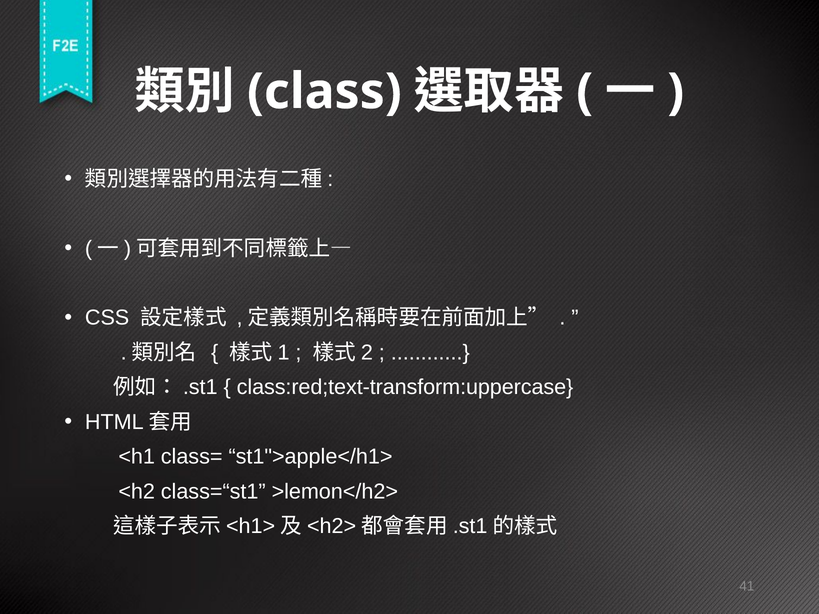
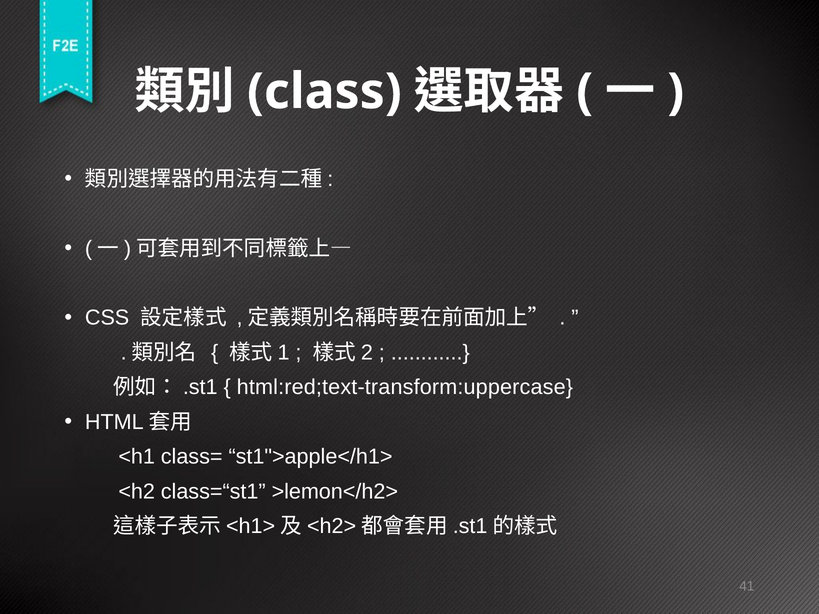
class:red;text-transform:uppercase: class:red;text-transform:uppercase -> html:red;text-transform:uppercase
